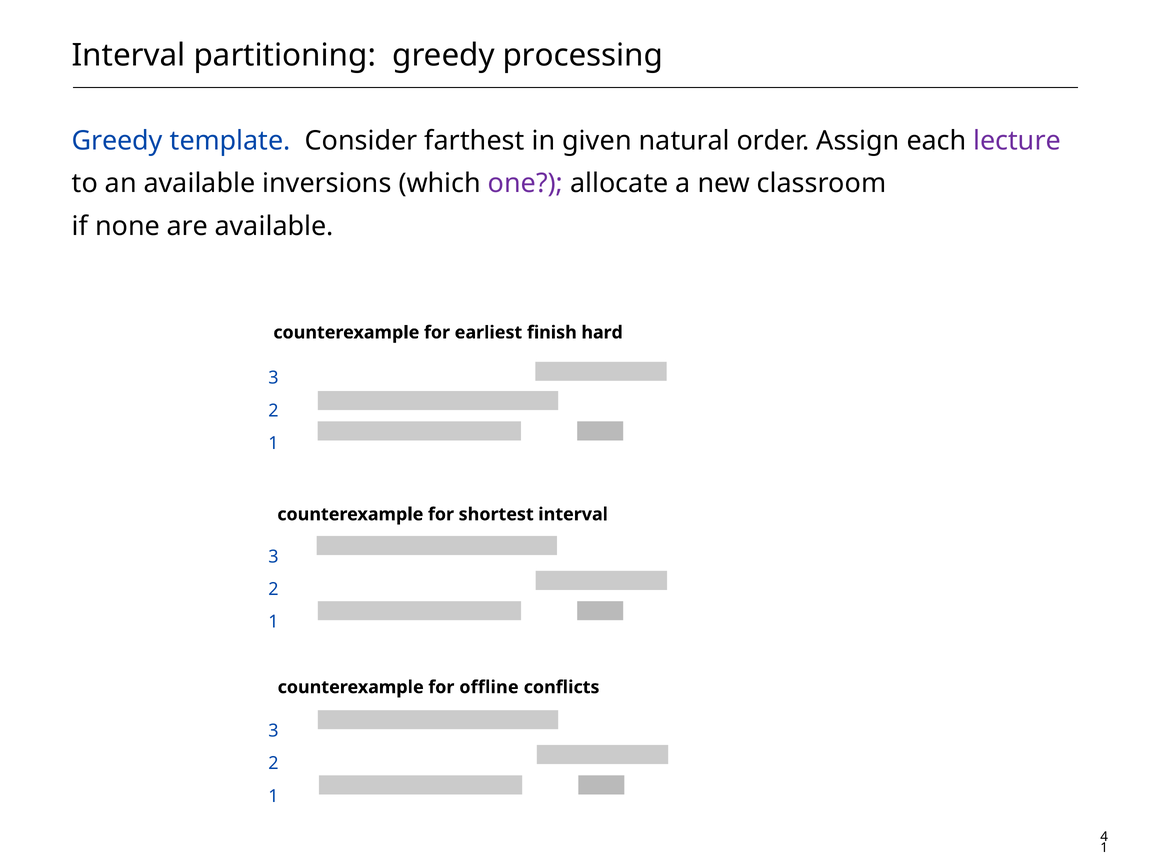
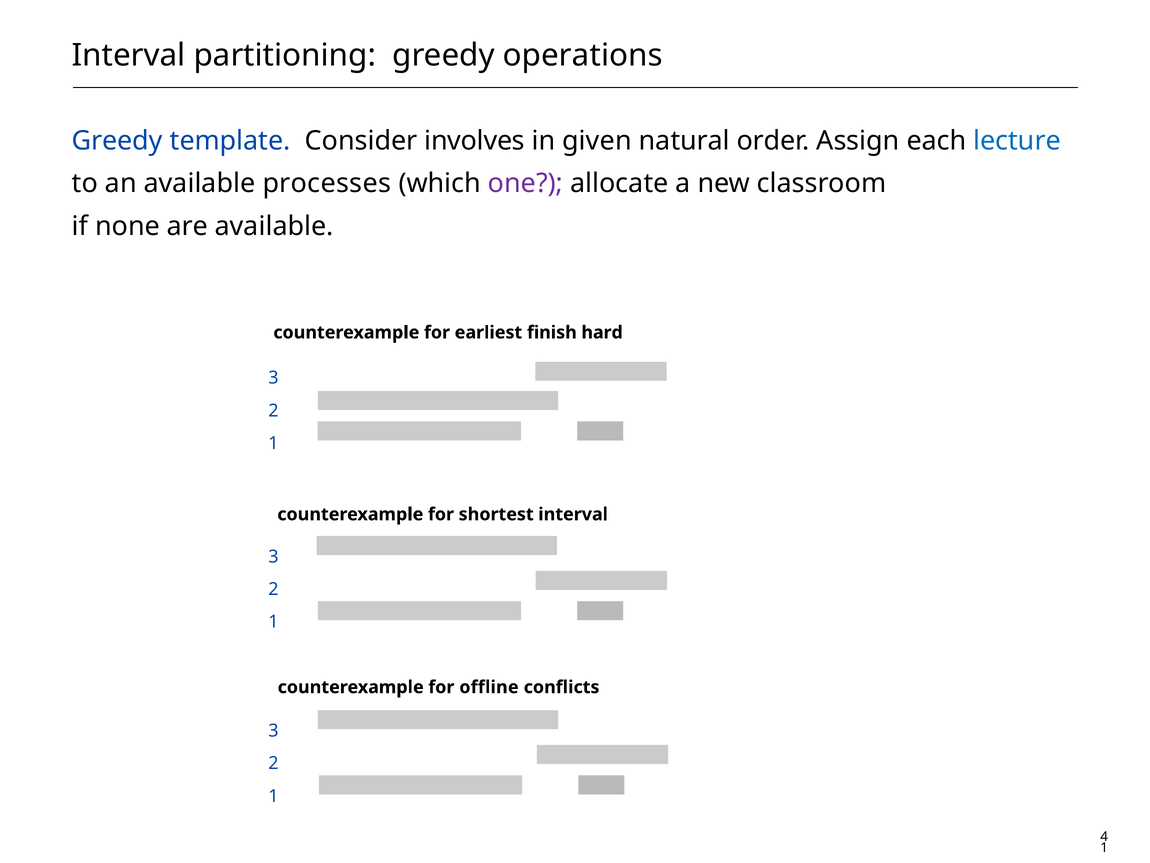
processing: processing -> operations
farthest: farthest -> involves
lecture colour: purple -> blue
inversions: inversions -> processes
